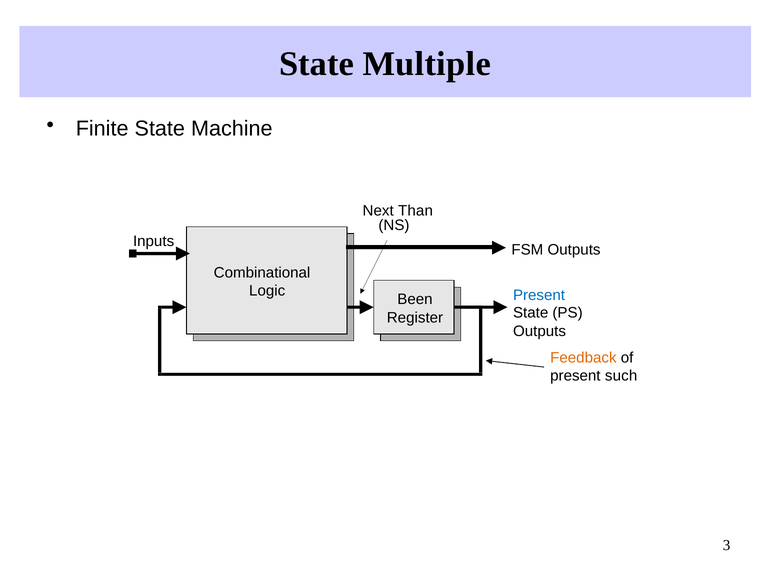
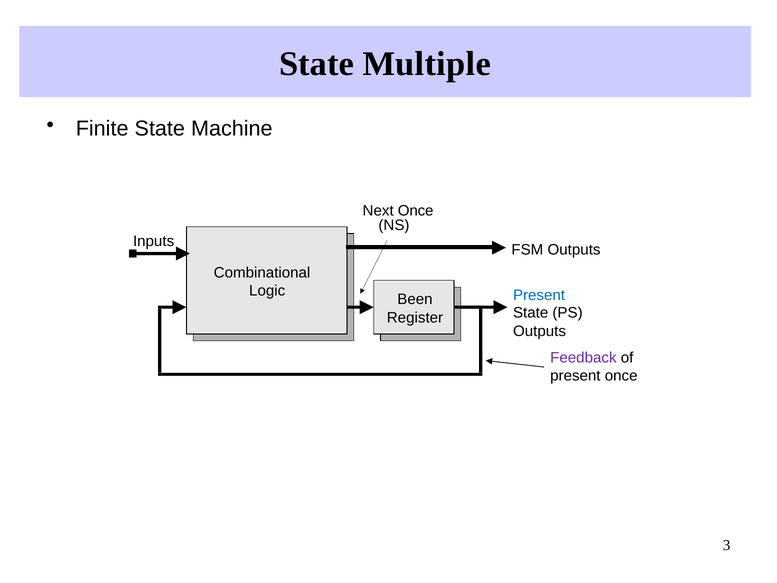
Next Than: Than -> Once
Feedback colour: orange -> purple
present such: such -> once
